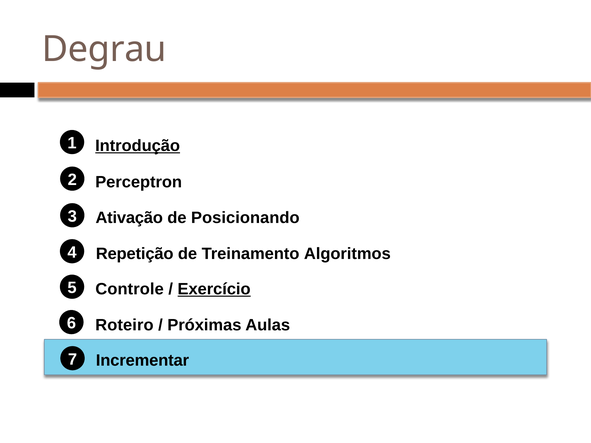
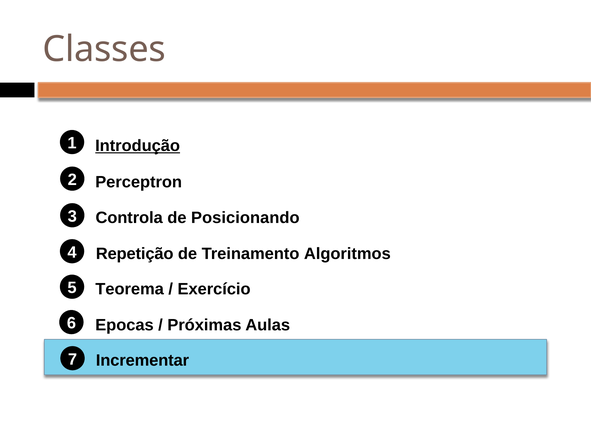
Degrau: Degrau -> Classes
Ativação: Ativação -> Controla
Controle: Controle -> Teorema
Exercício underline: present -> none
Roteiro: Roteiro -> Epocas
